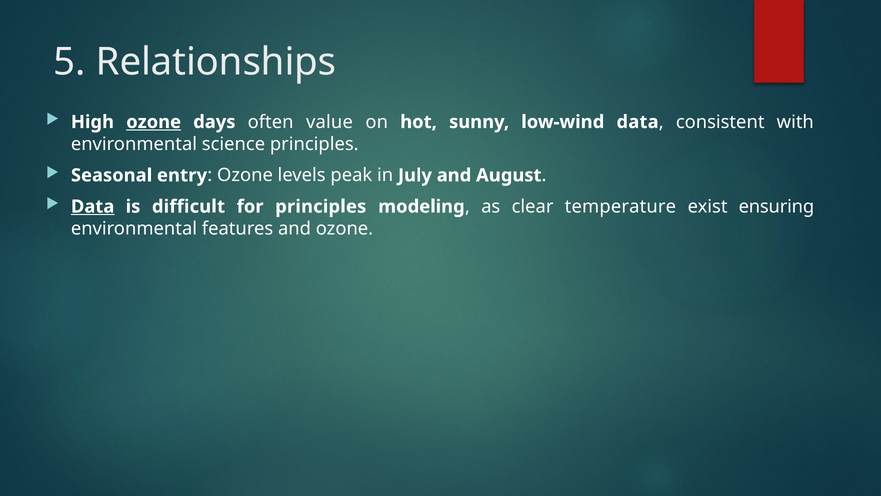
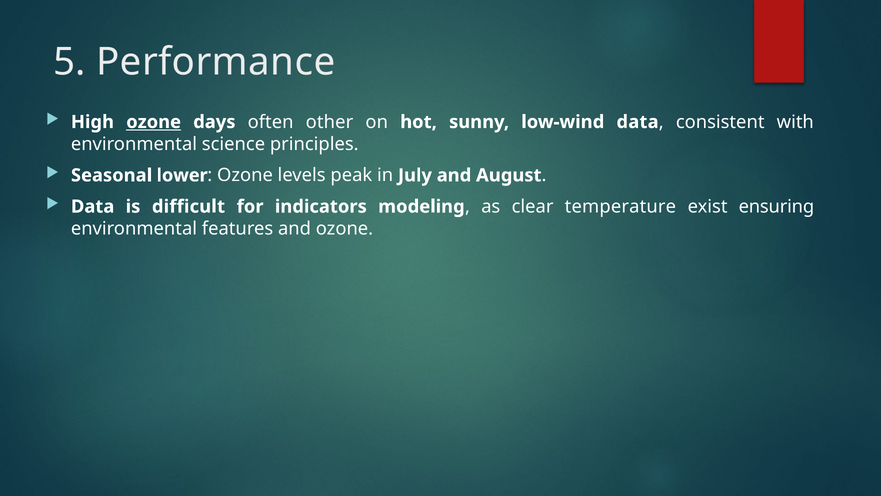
Relationships: Relationships -> Performance
value: value -> other
entry: entry -> lower
Data at (93, 206) underline: present -> none
for principles: principles -> indicators
